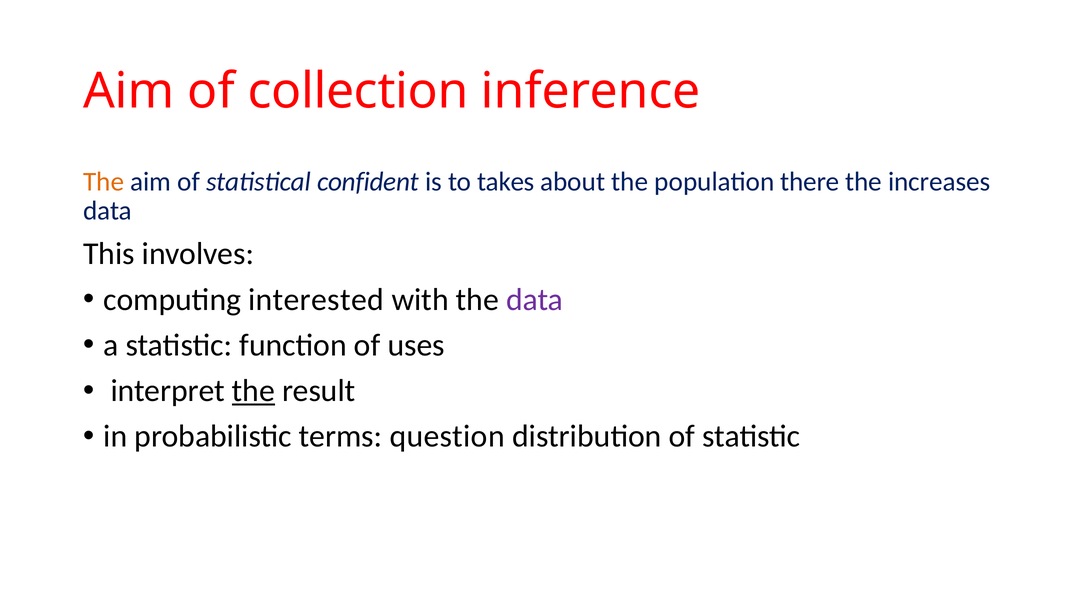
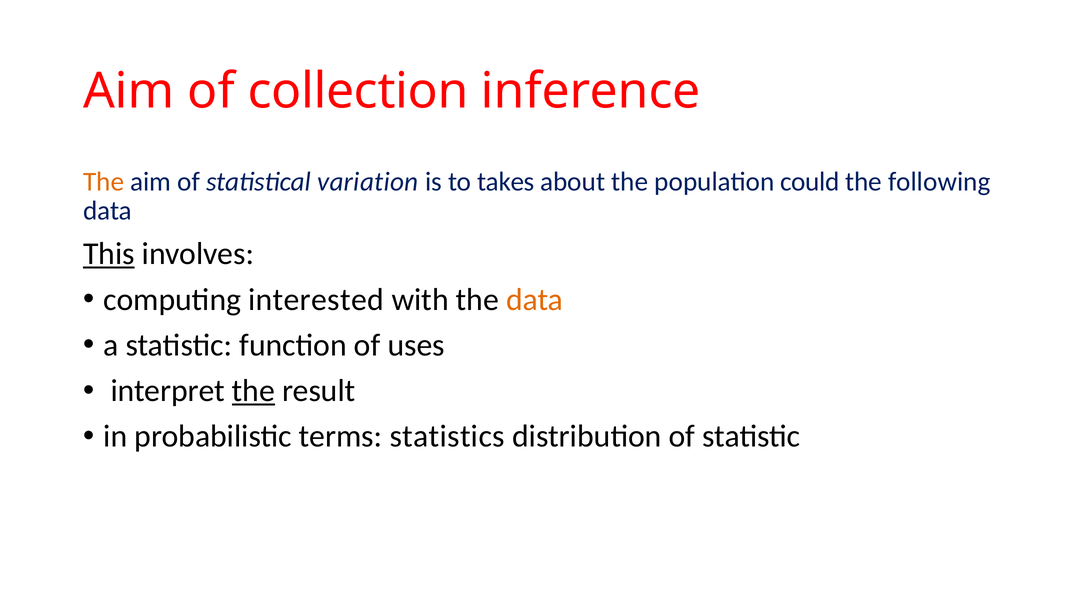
confident: confident -> variation
there: there -> could
increases: increases -> following
This underline: none -> present
data at (535, 300) colour: purple -> orange
question: question -> statistics
